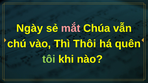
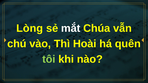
Ngày: Ngày -> Lòng
mắt colour: pink -> white
Thôi: Thôi -> Hoài
